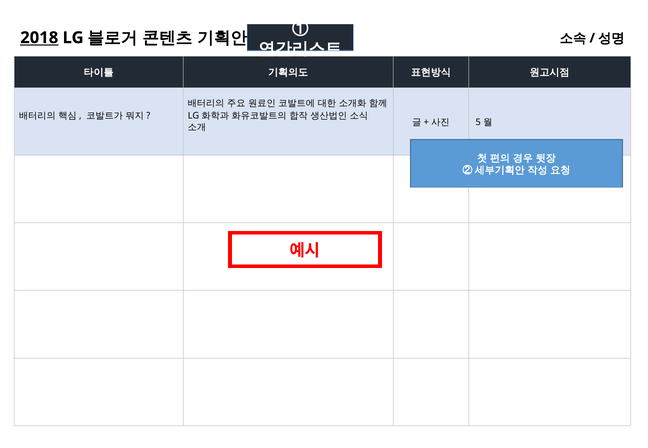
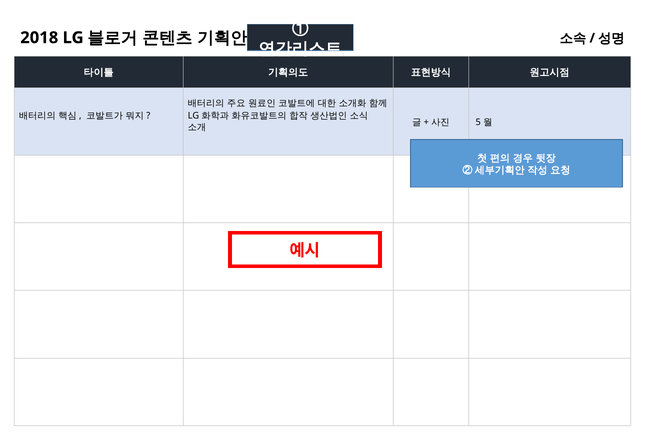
2018 underline: present -> none
